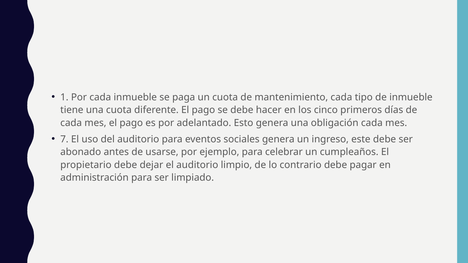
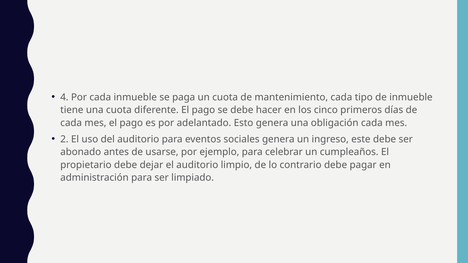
1: 1 -> 4
7: 7 -> 2
